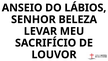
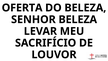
ANSEIO: ANSEIO -> OFERTA
DO LÁBIOS: LÁBIOS -> BELEZA
